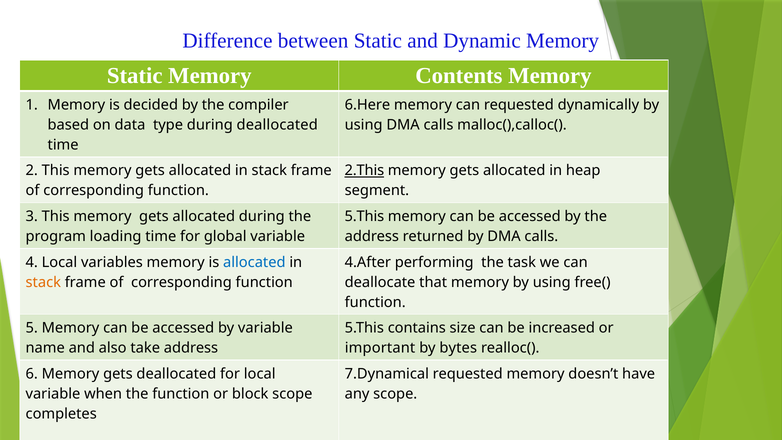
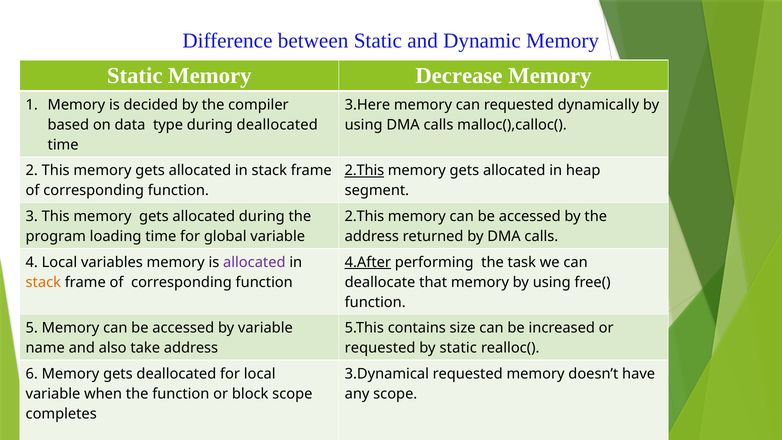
Contents: Contents -> Decrease
6.Here: 6.Here -> 3.Here
5.This at (364, 216): 5.This -> 2.This
allocated at (254, 262) colour: blue -> purple
4.After underline: none -> present
important at (380, 348): important -> requested
by bytes: bytes -> static
7.Dynamical: 7.Dynamical -> 3.Dynamical
